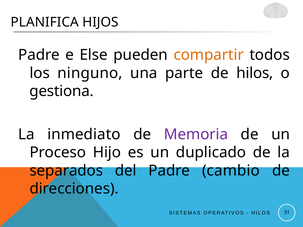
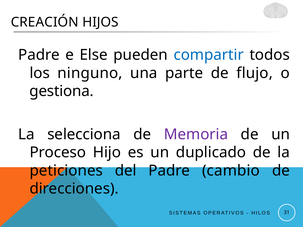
PLANIFICA: PLANIFICA -> CREACIÓN
compartir colour: orange -> blue
de hilos: hilos -> flujo
inmediato: inmediato -> selecciona
separados: separados -> peticiones
